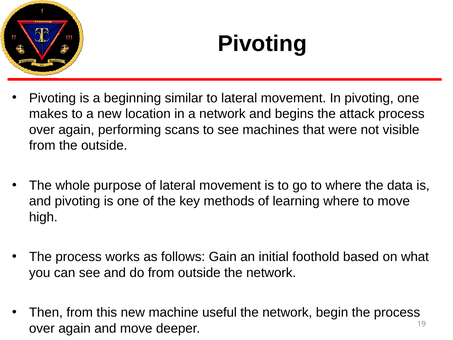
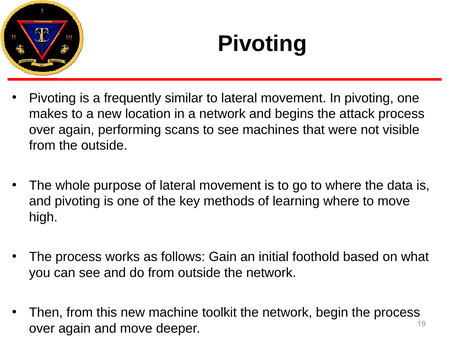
beginning: beginning -> frequently
useful: useful -> toolkit
